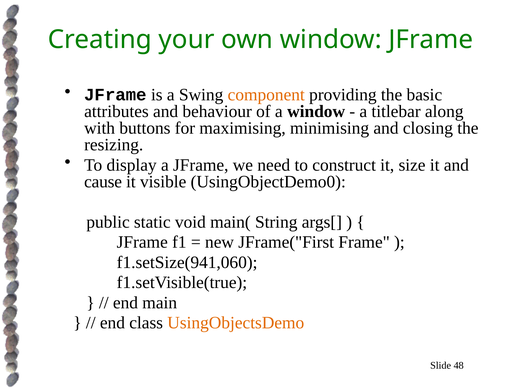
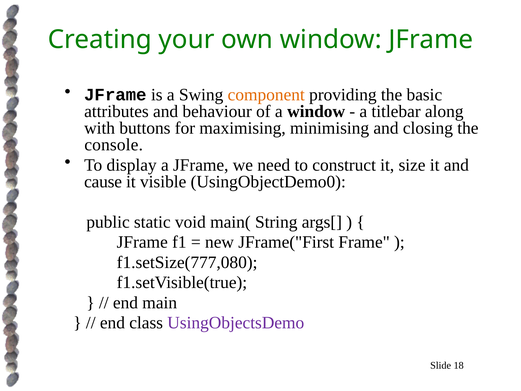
resizing: resizing -> console
f1.setSize(941,060: f1.setSize(941,060 -> f1.setSize(777,080
UsingObjectsDemo colour: orange -> purple
48: 48 -> 18
